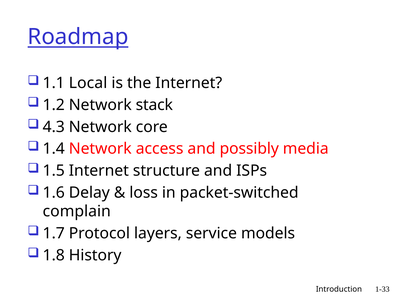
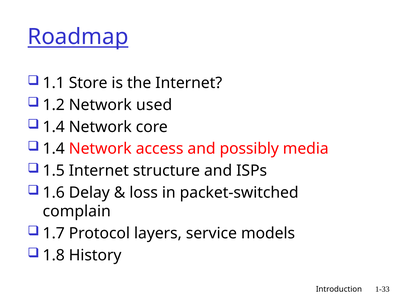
Local: Local -> Store
stack: stack -> used
4.3 at (54, 127): 4.3 -> 1.4
